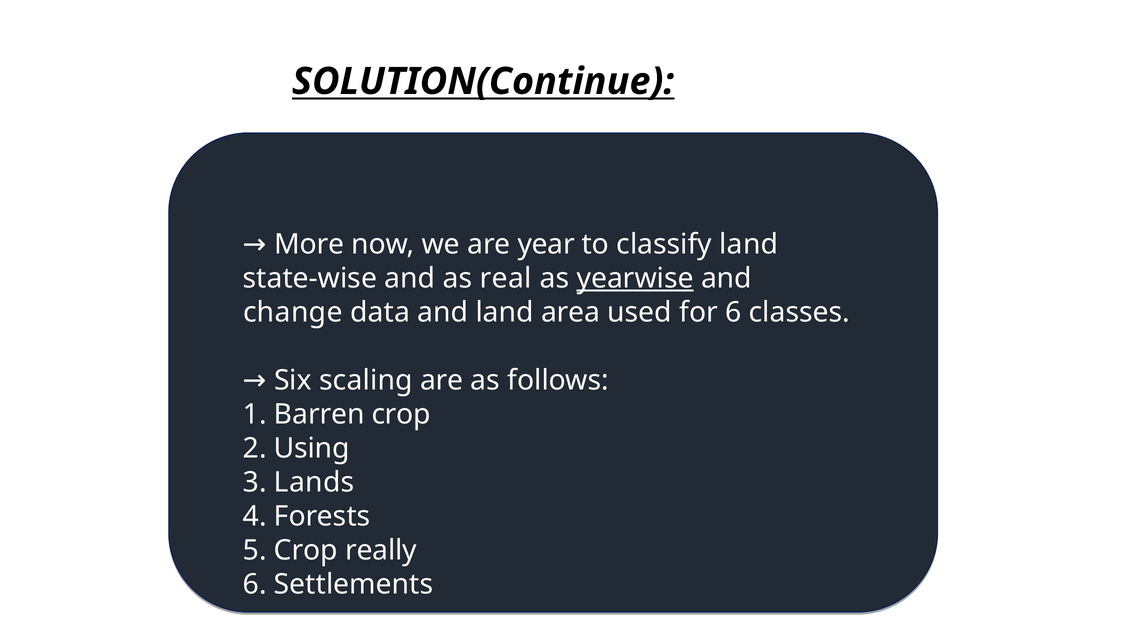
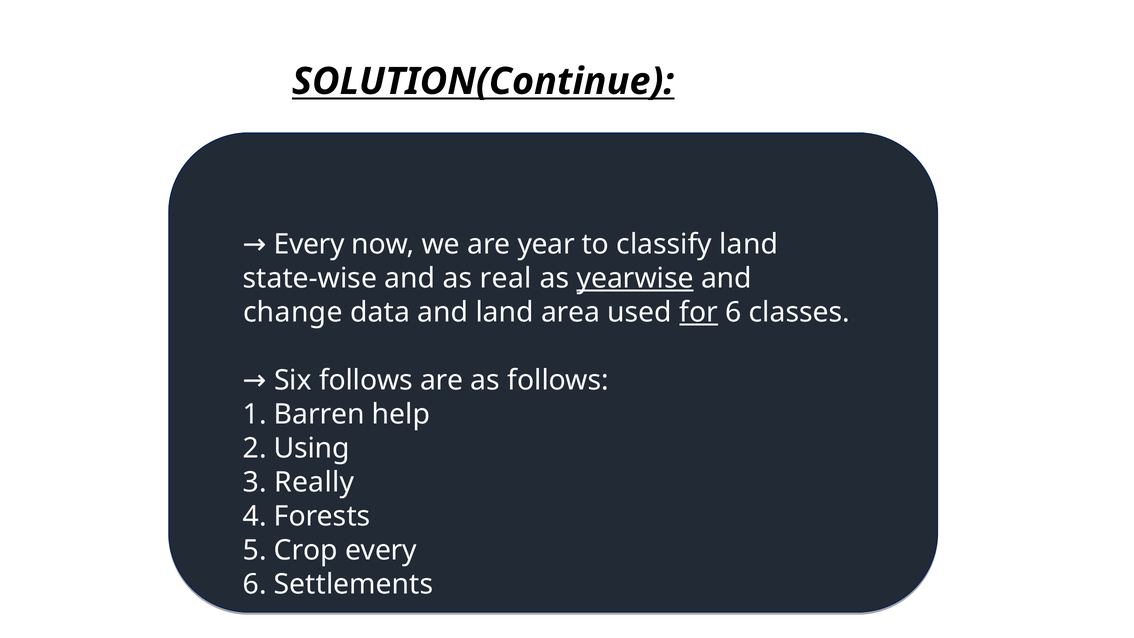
More at (309, 244): More -> Every
for underline: none -> present
Six scaling: scaling -> follows
Barren crop: crop -> help
Lands: Lands -> Really
Crop really: really -> every
